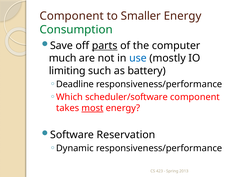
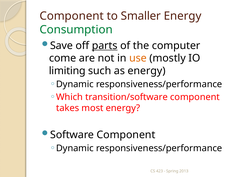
much: much -> come
use colour: blue -> orange
as battery: battery -> energy
Deadline at (75, 85): Deadline -> Dynamic
scheduler/software: scheduler/software -> transition/software
most underline: present -> none
Software Reservation: Reservation -> Component
